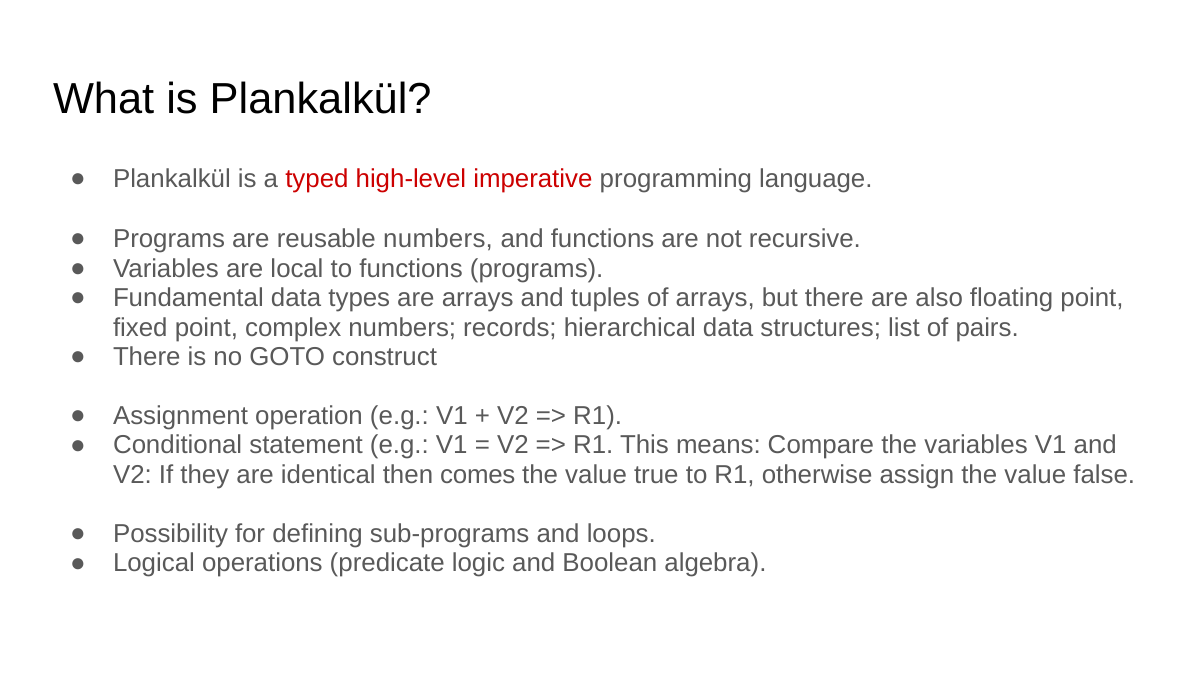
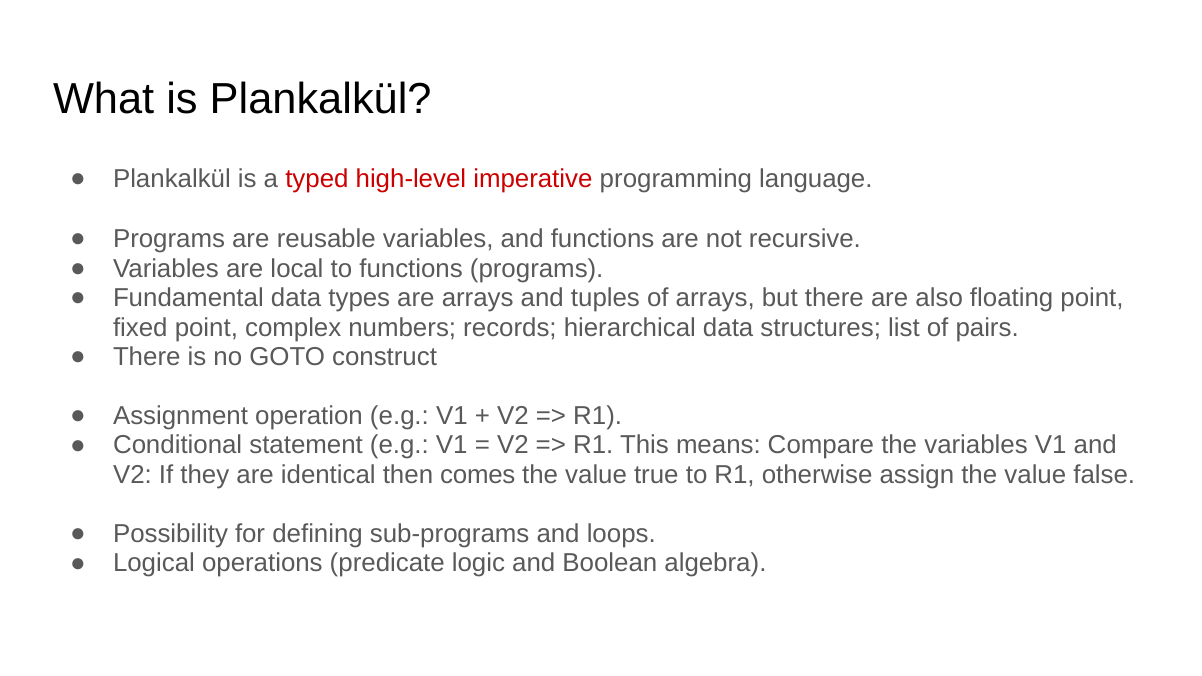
reusable numbers: numbers -> variables
